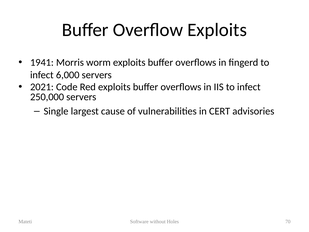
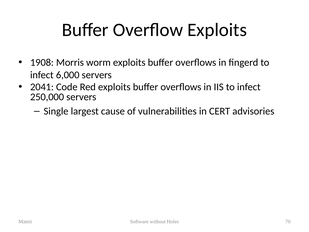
1941: 1941 -> 1908
2021: 2021 -> 2041
